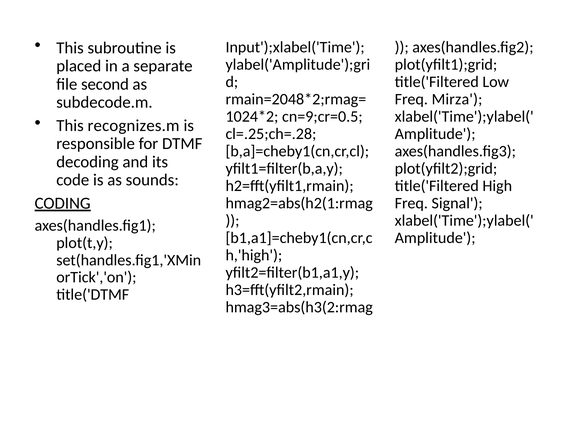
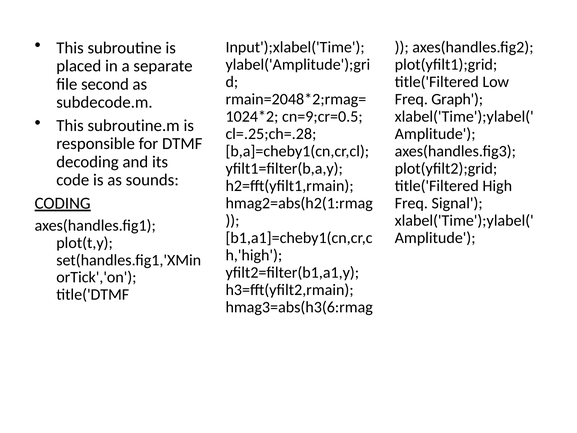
Mirza: Mirza -> Graph
recognizes.m: recognizes.m -> subroutine.m
hmag3=abs(h3(2:rmag: hmag3=abs(h3(2:rmag -> hmag3=abs(h3(6:rmag
